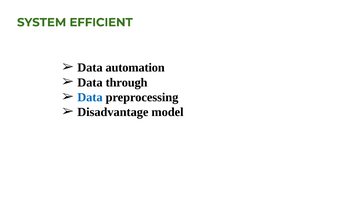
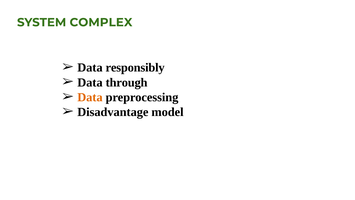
EFFICIENT: EFFICIENT -> COMPLEX
automation: automation -> responsibly
Data at (90, 97) colour: blue -> orange
